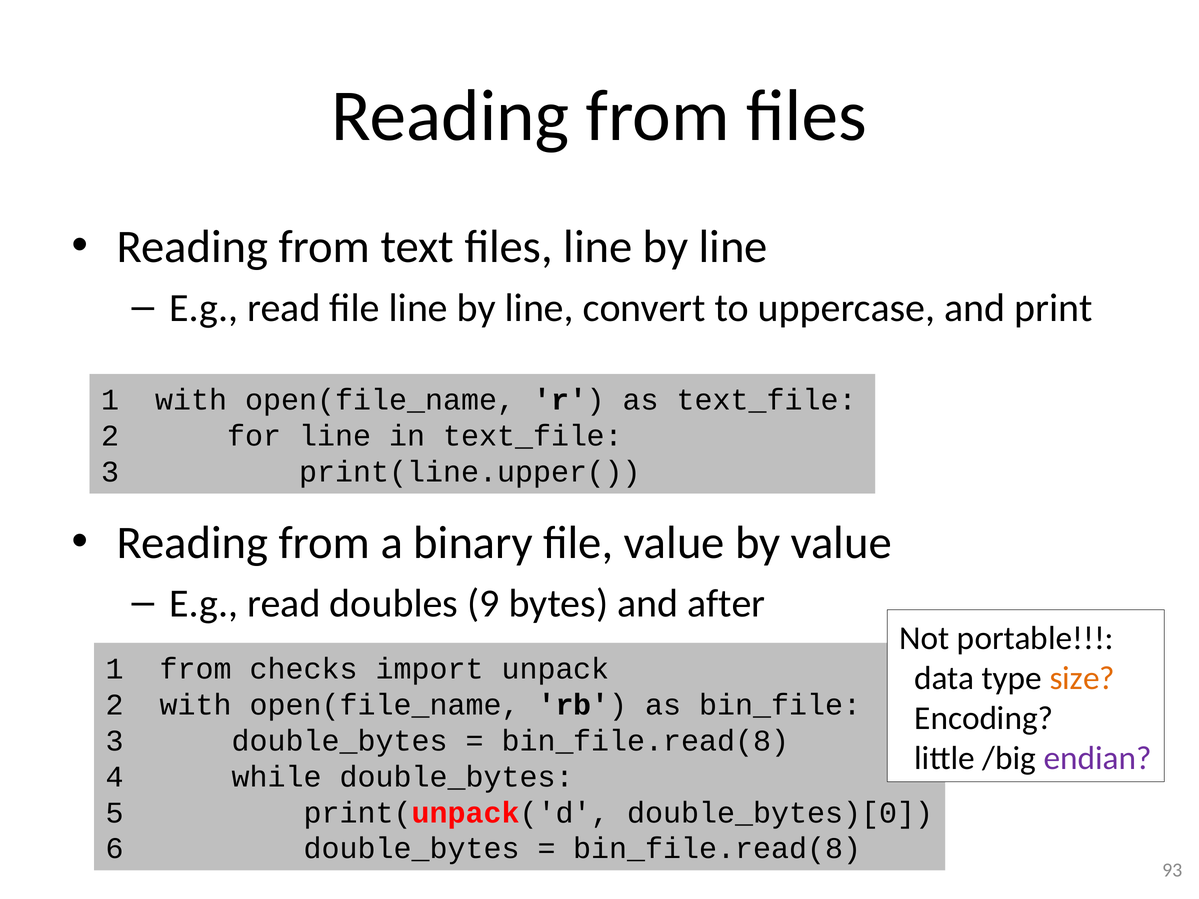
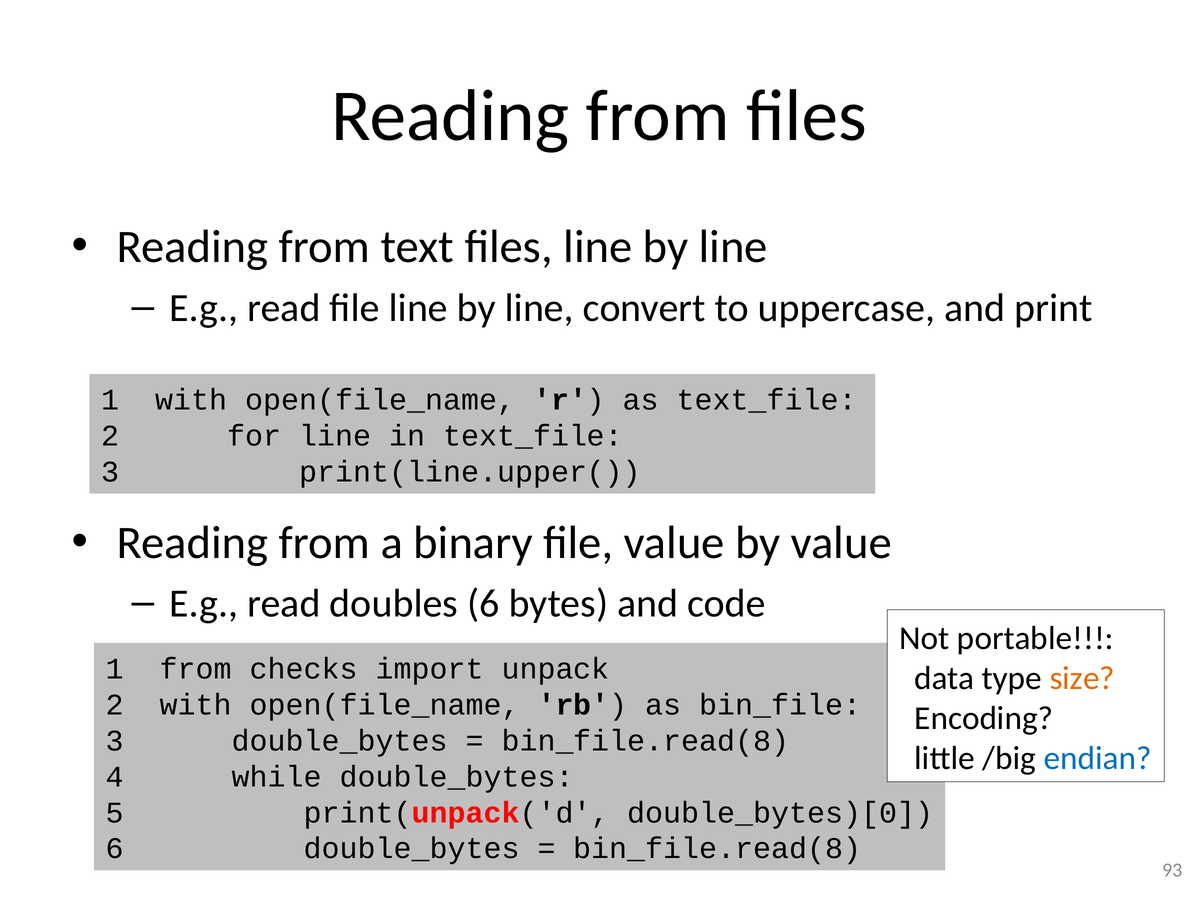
doubles 9: 9 -> 6
after: after -> code
endian colour: purple -> blue
